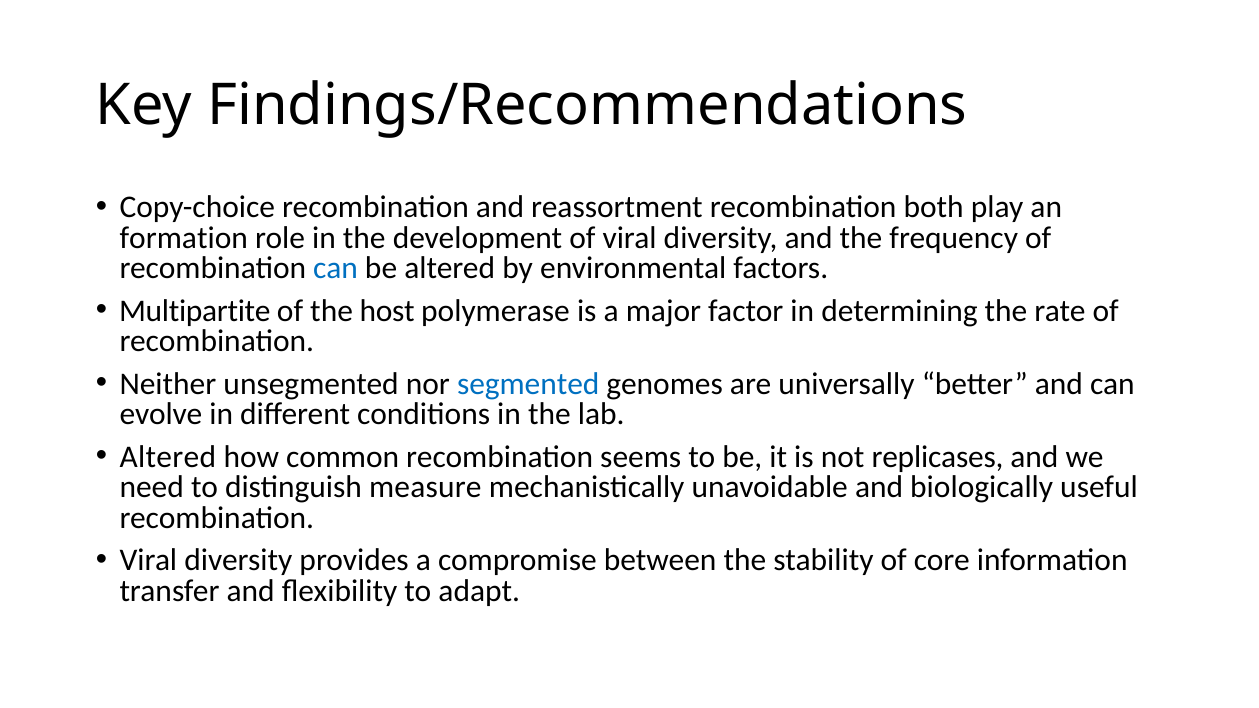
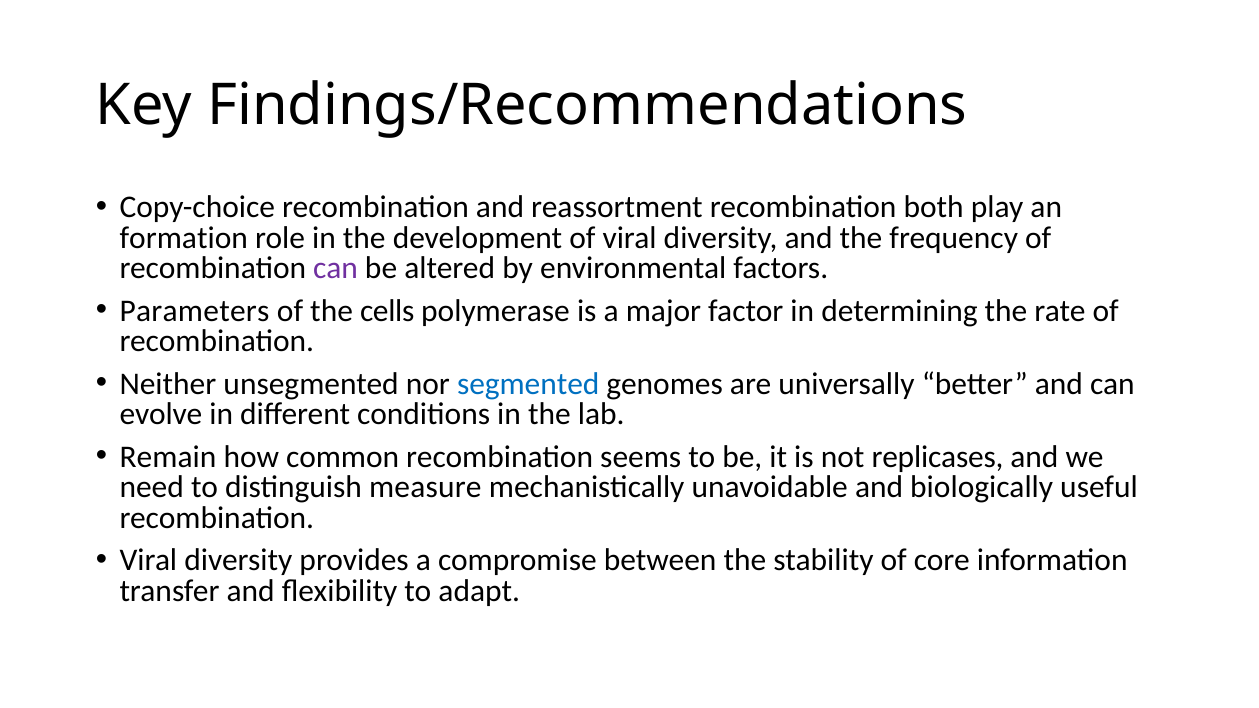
can at (336, 268) colour: blue -> purple
Multipartite: Multipartite -> Parameters
host: host -> cells
Altered at (168, 457): Altered -> Remain
